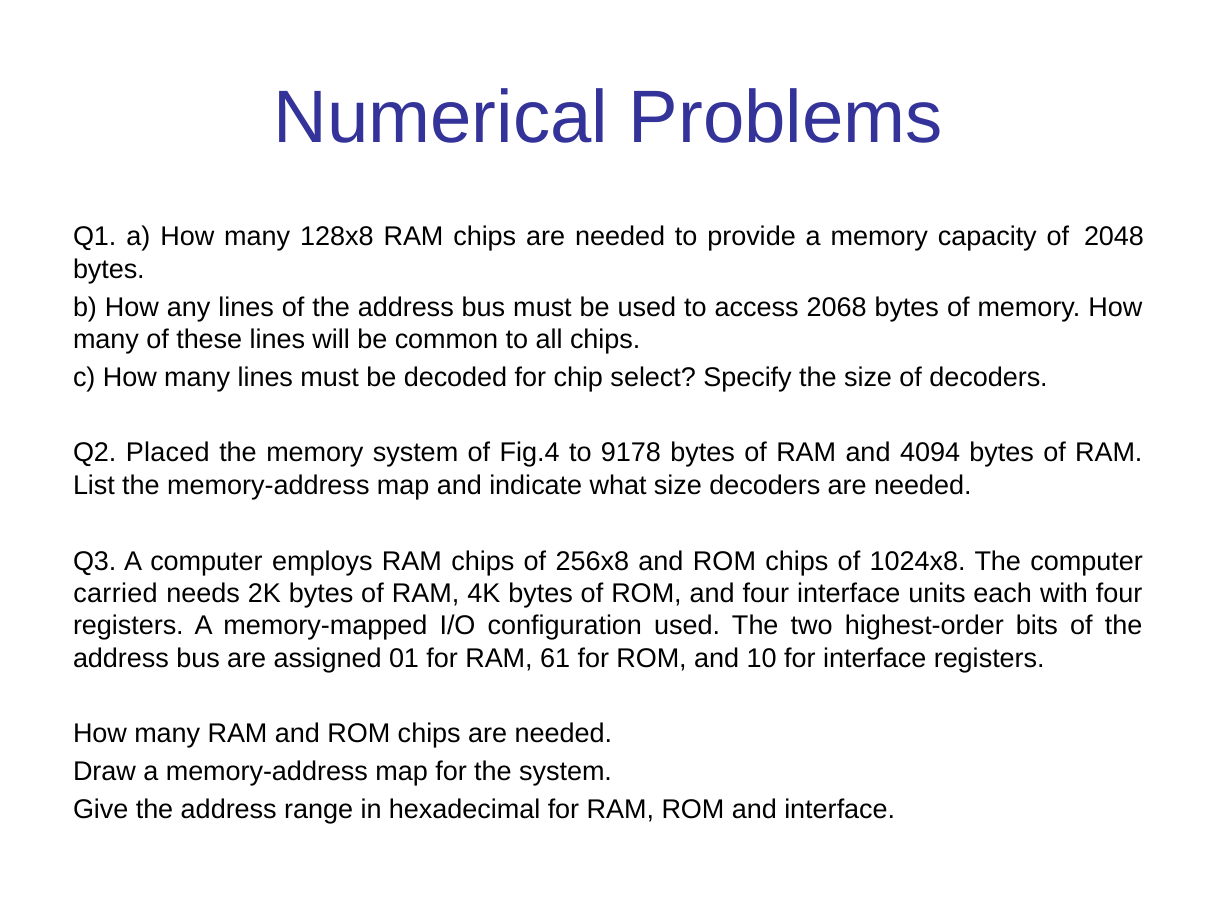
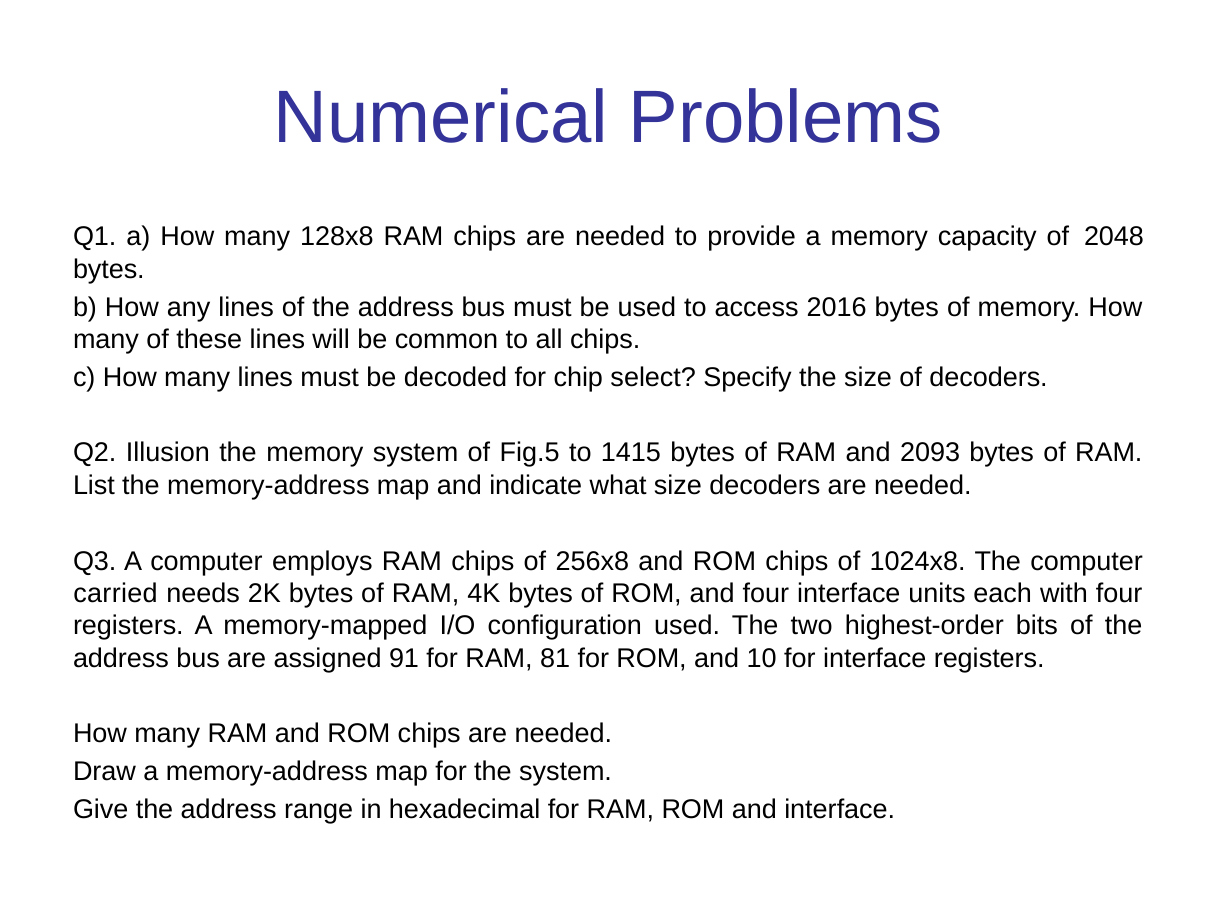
2068: 2068 -> 2016
Placed: Placed -> Illusion
Fig.4: Fig.4 -> Fig.5
9178: 9178 -> 1415
4094: 4094 -> 2093
01: 01 -> 91
61: 61 -> 81
